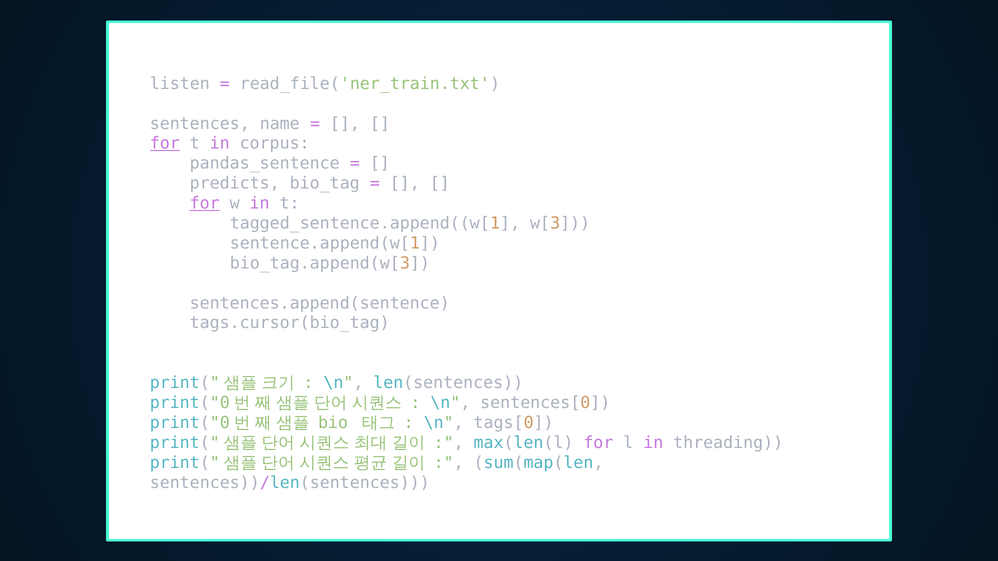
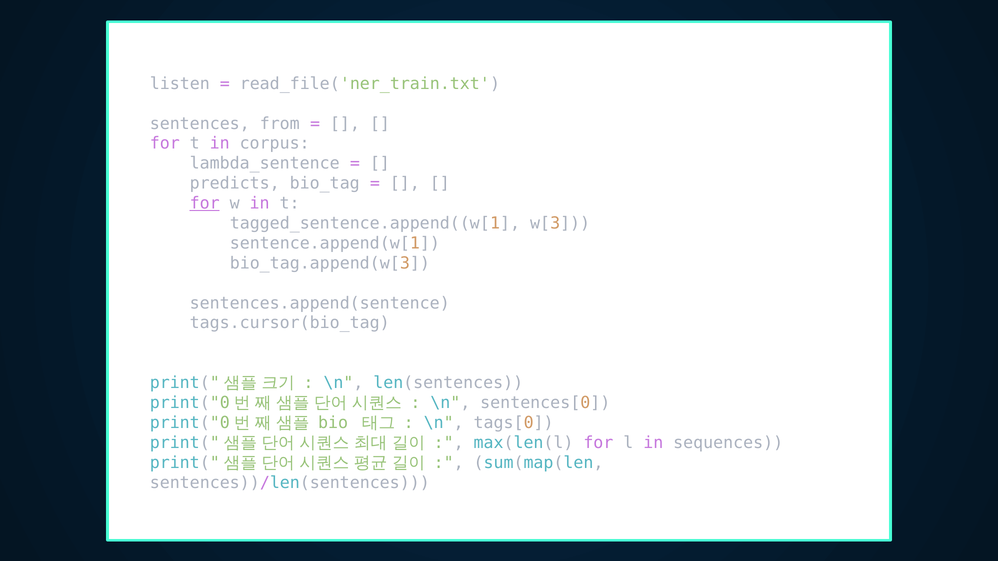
name: name -> from
for at (165, 144) underline: present -> none
pandas_sentence: pandas_sentence -> lambda_sentence
threading: threading -> sequences
